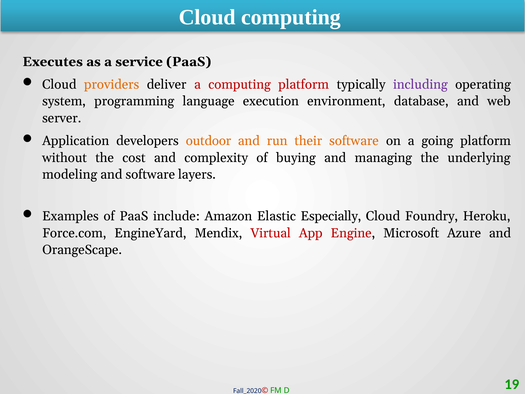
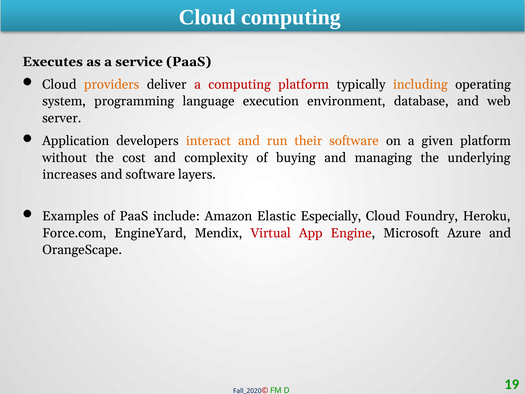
including colour: purple -> orange
outdoor: outdoor -> interact
going: going -> given
modeling: modeling -> increases
